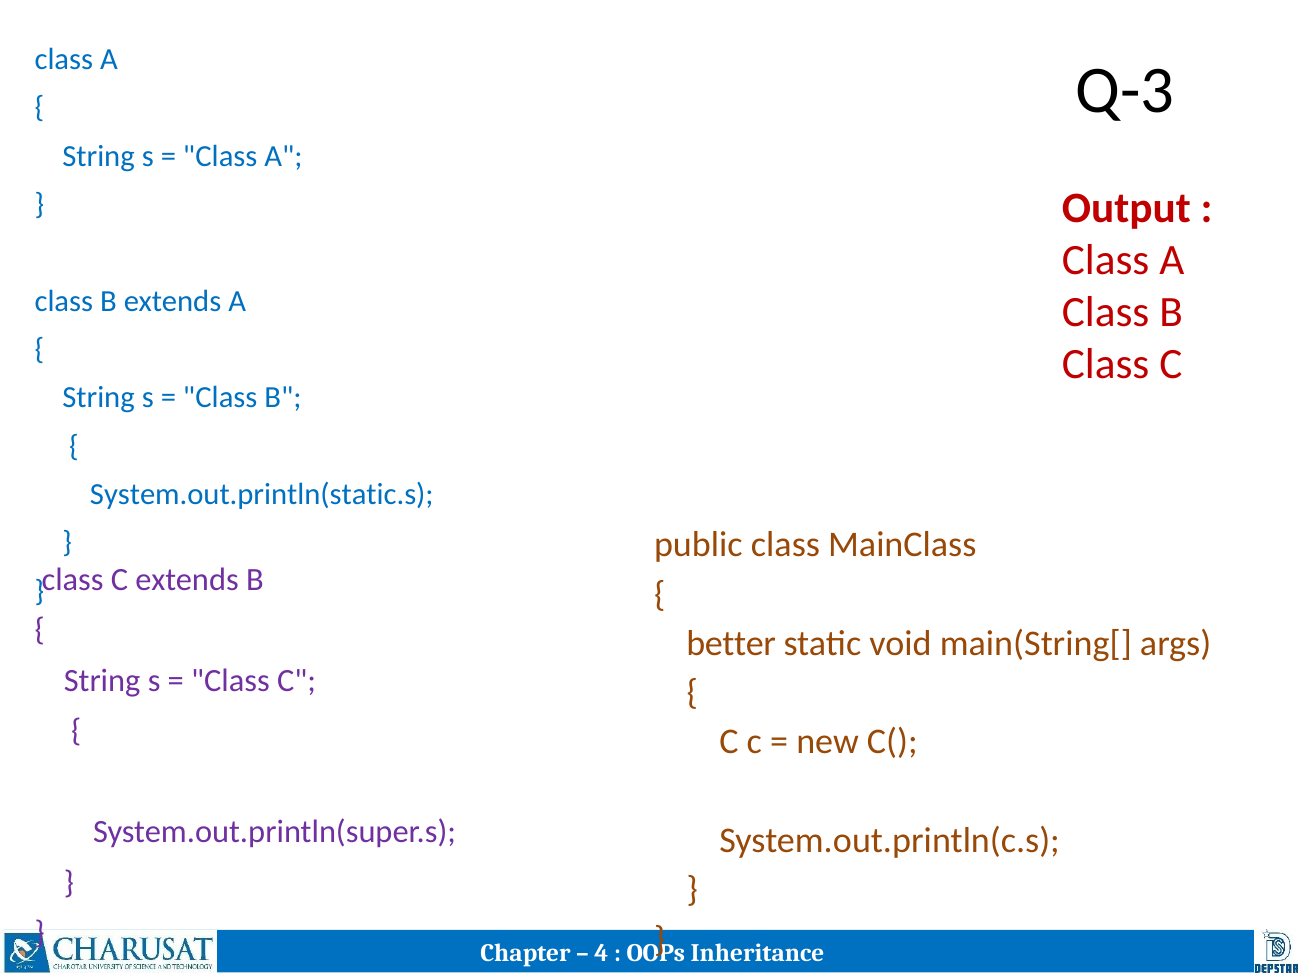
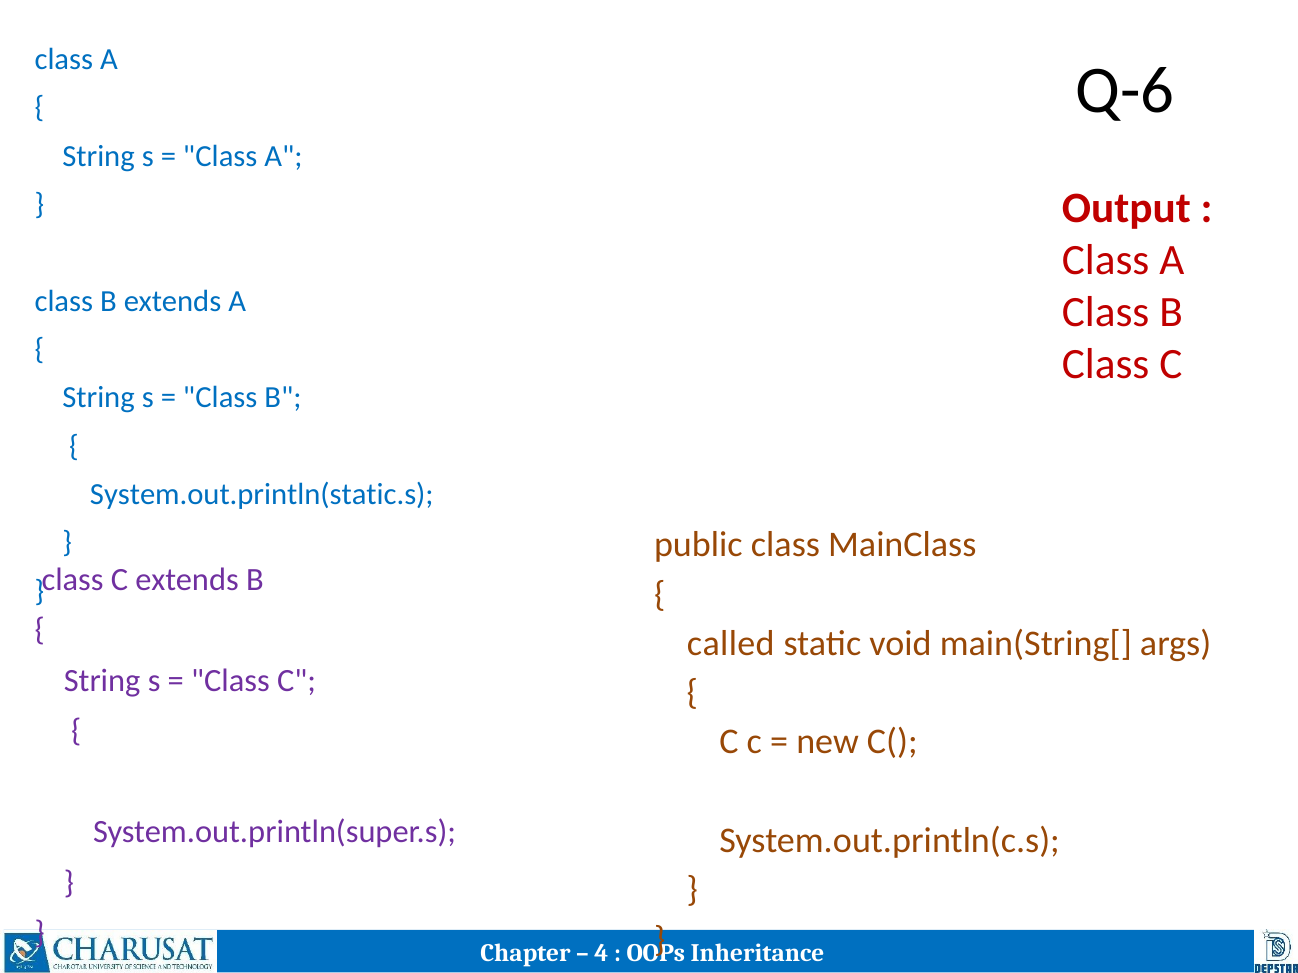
Q-3: Q-3 -> Q-6
better: better -> called
